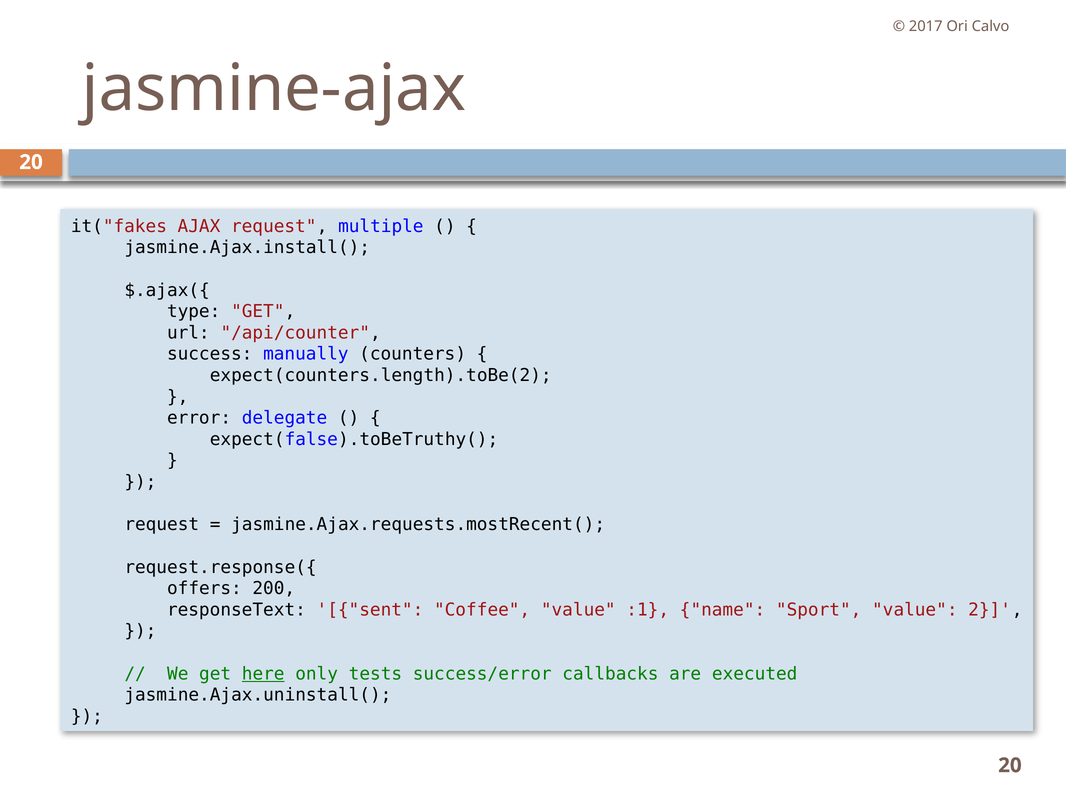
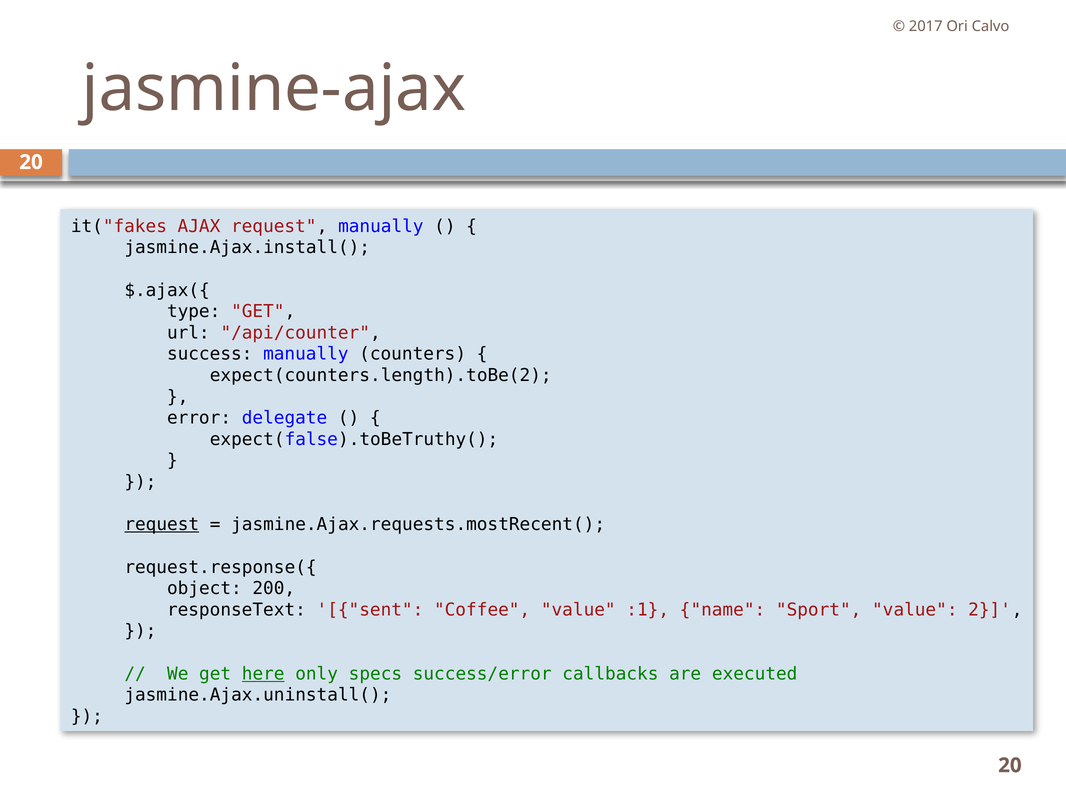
request multiple: multiple -> manually
request at (162, 525) underline: none -> present
offers: offers -> object
tests: tests -> specs
